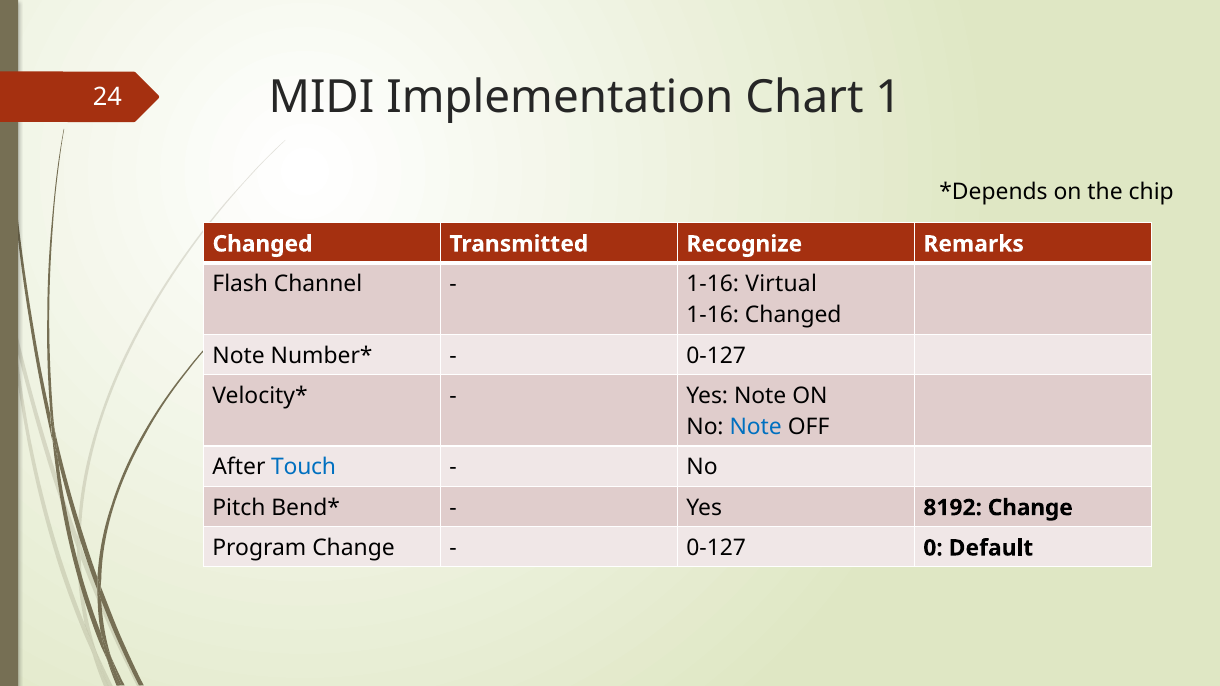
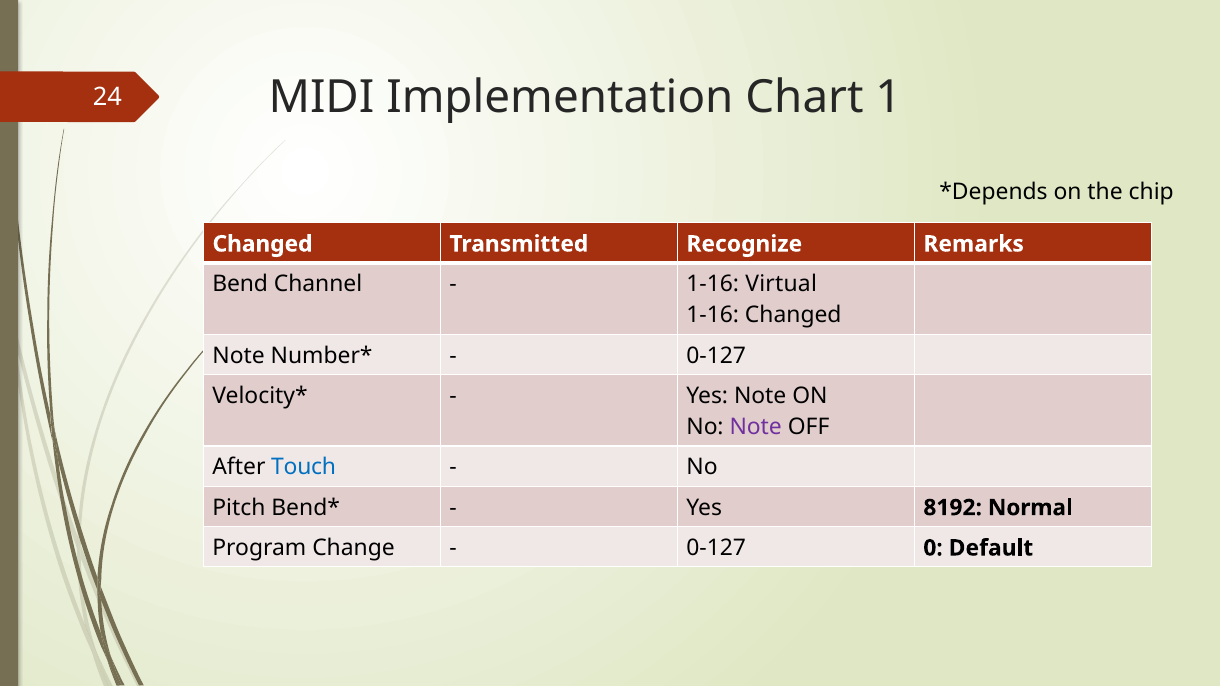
Flash: Flash -> Bend
Note at (756, 427) colour: blue -> purple
8192 Change: Change -> Normal
